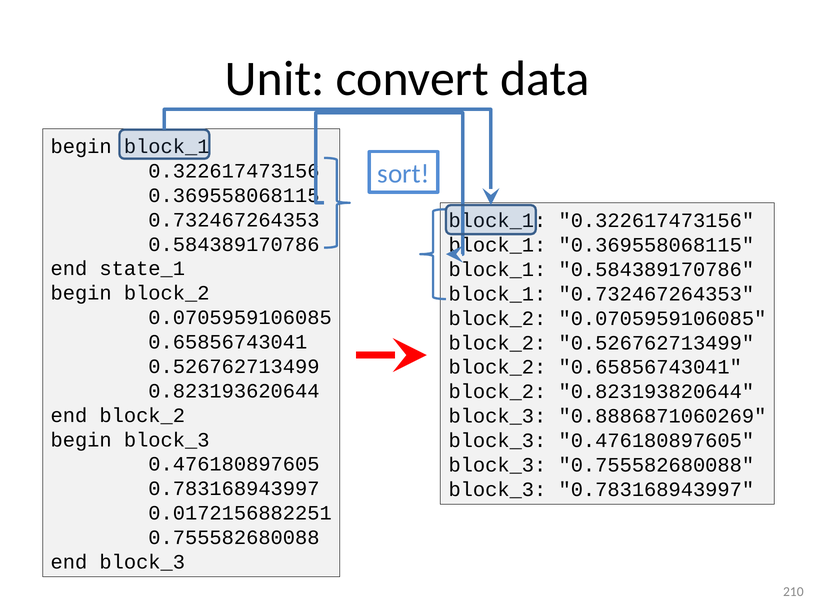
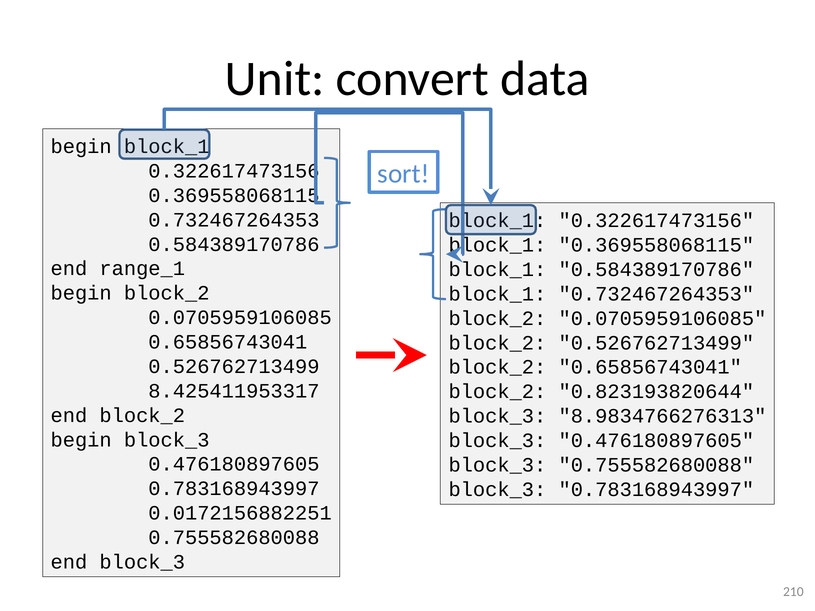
state_1: state_1 -> range_1
0.823193620644: 0.823193620644 -> 8.425411953317
0.8886871060269: 0.8886871060269 -> 8.9834766276313
